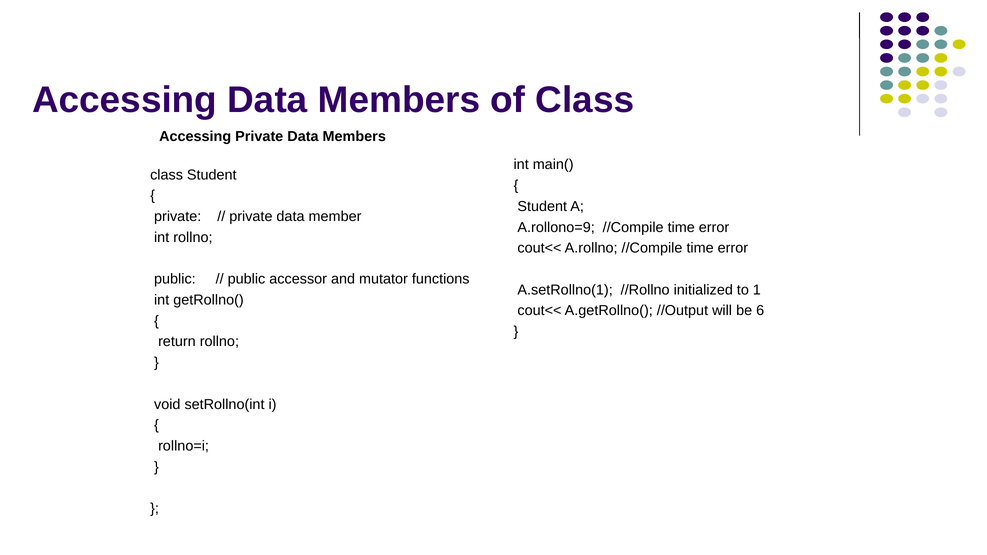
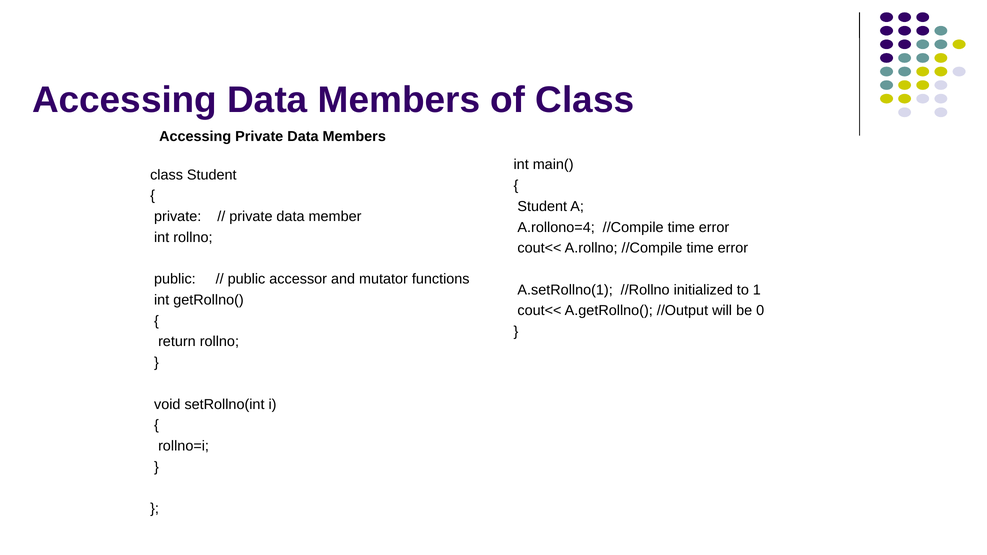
A.rollono=9: A.rollono=9 -> A.rollono=4
6: 6 -> 0
